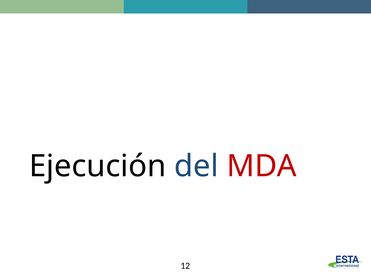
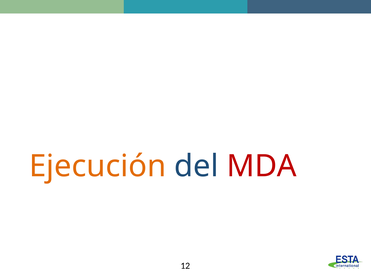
Ejecución colour: black -> orange
